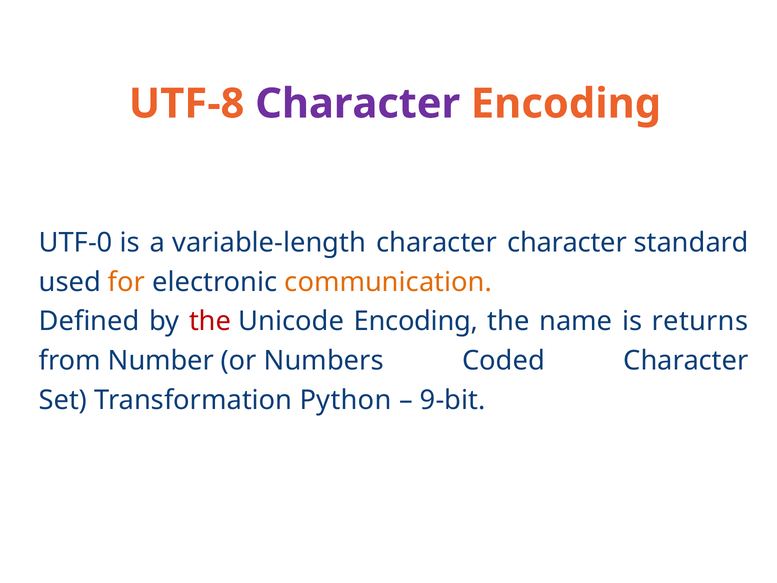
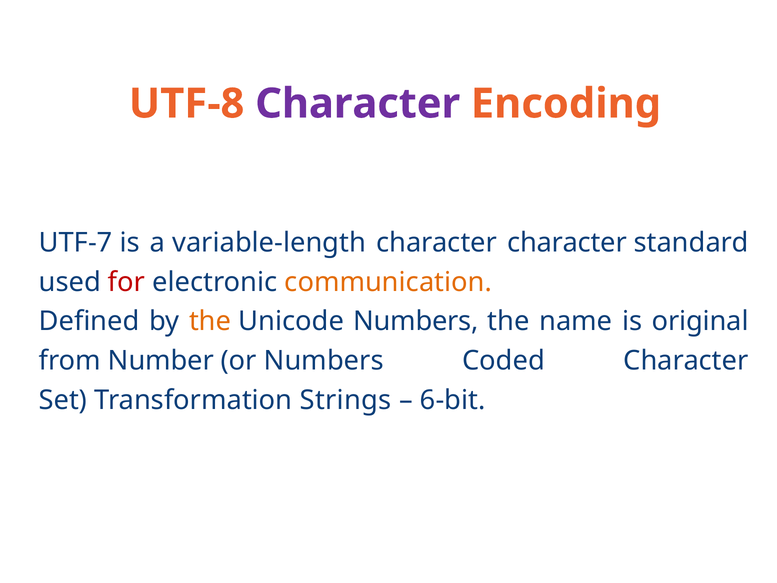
UTF-0: UTF-0 -> UTF-7
for colour: orange -> red
the at (210, 321) colour: red -> orange
Unicode Encoding: Encoding -> Numbers
returns: returns -> original
Python: Python -> Strings
9-bit: 9-bit -> 6-bit
